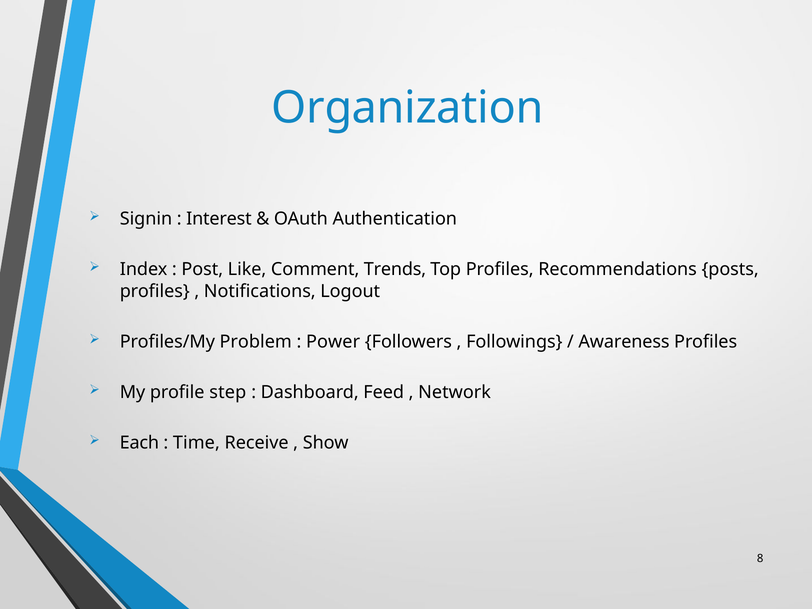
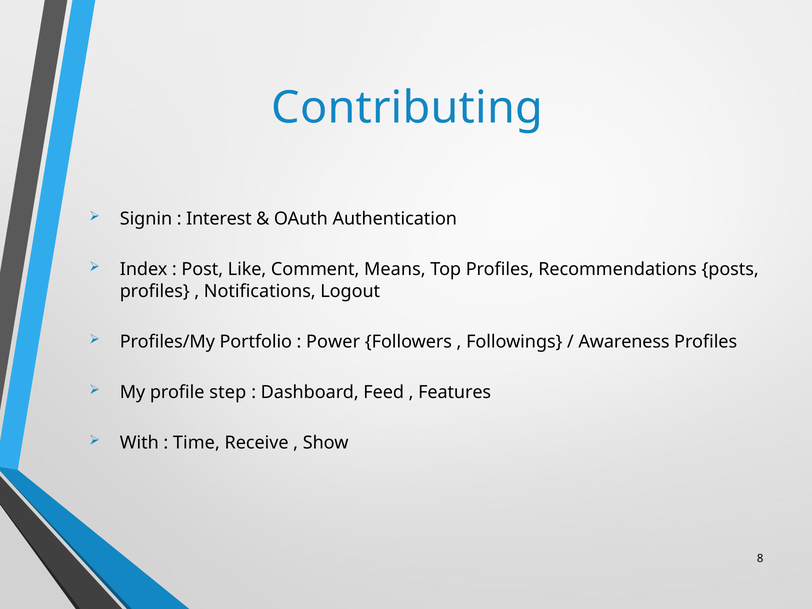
Organization: Organization -> Contributing
Trends: Trends -> Means
Problem: Problem -> Portfolio
Network: Network -> Features
Each: Each -> With
